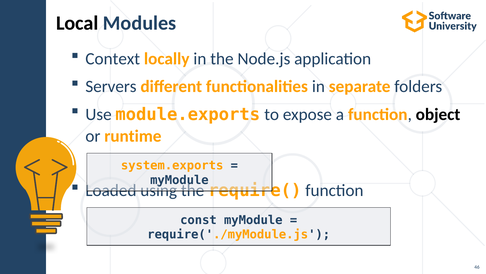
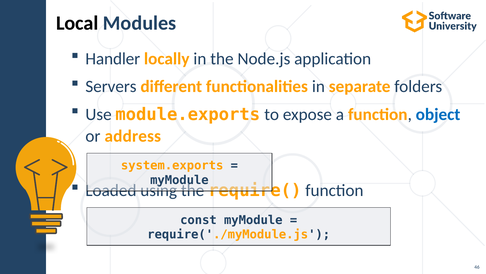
Context: Context -> Handler
object colour: black -> blue
runtime: runtime -> address
